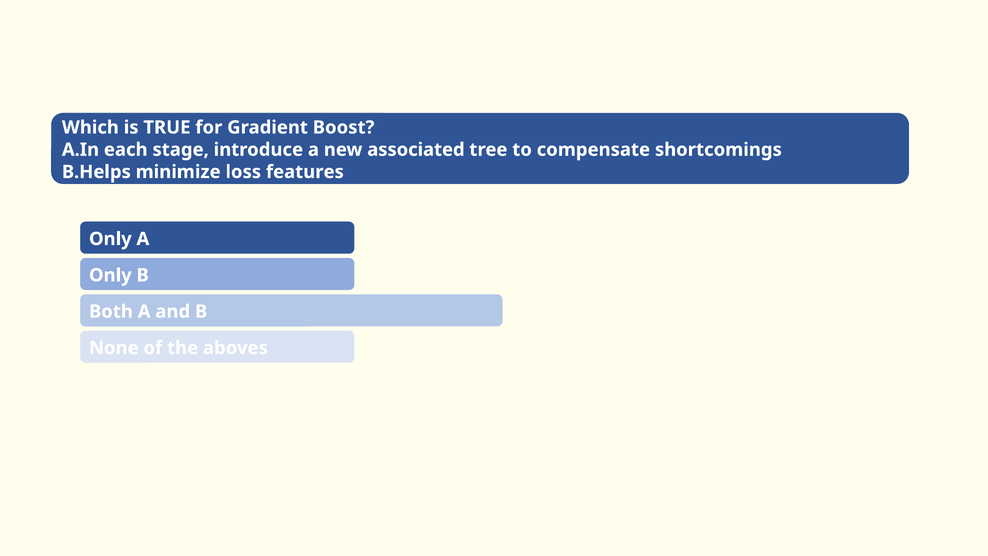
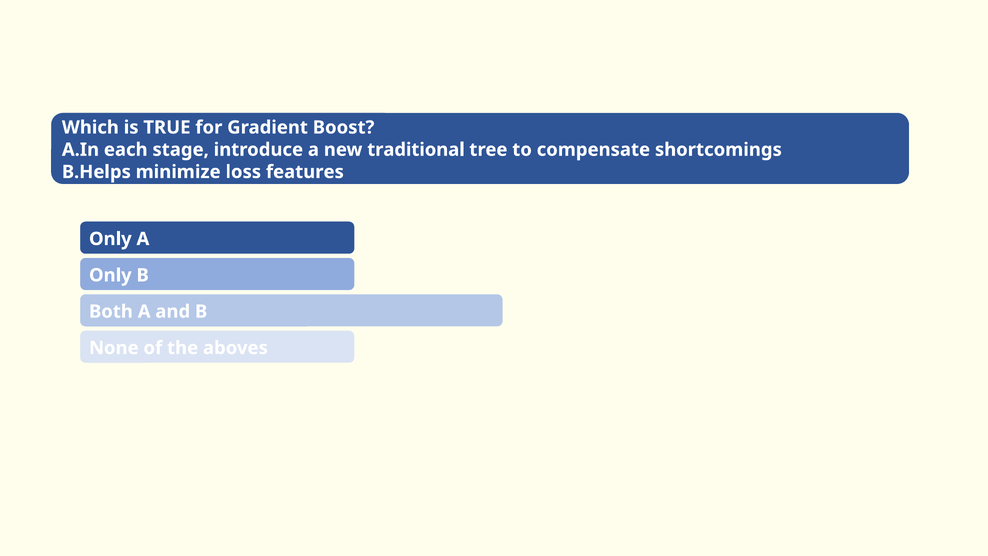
associated: associated -> traditional
